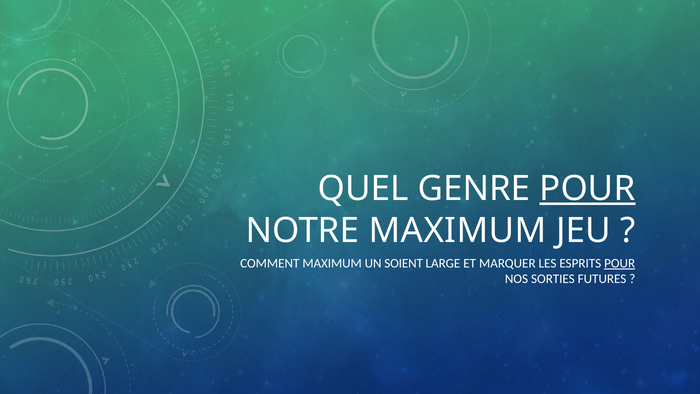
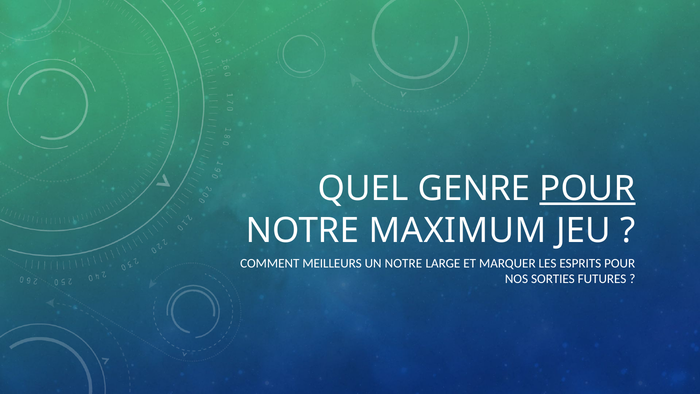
COMMENT MAXIMUM: MAXIMUM -> MEILLEURS
UN SOIENT: SOIENT -> NOTRE
POUR at (620, 263) underline: present -> none
